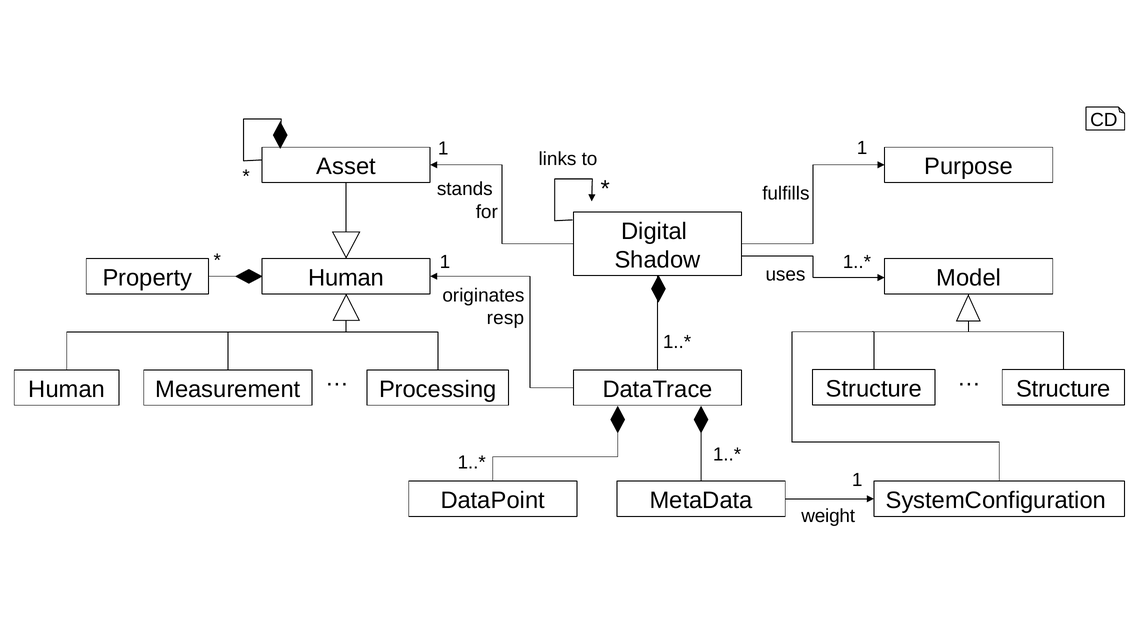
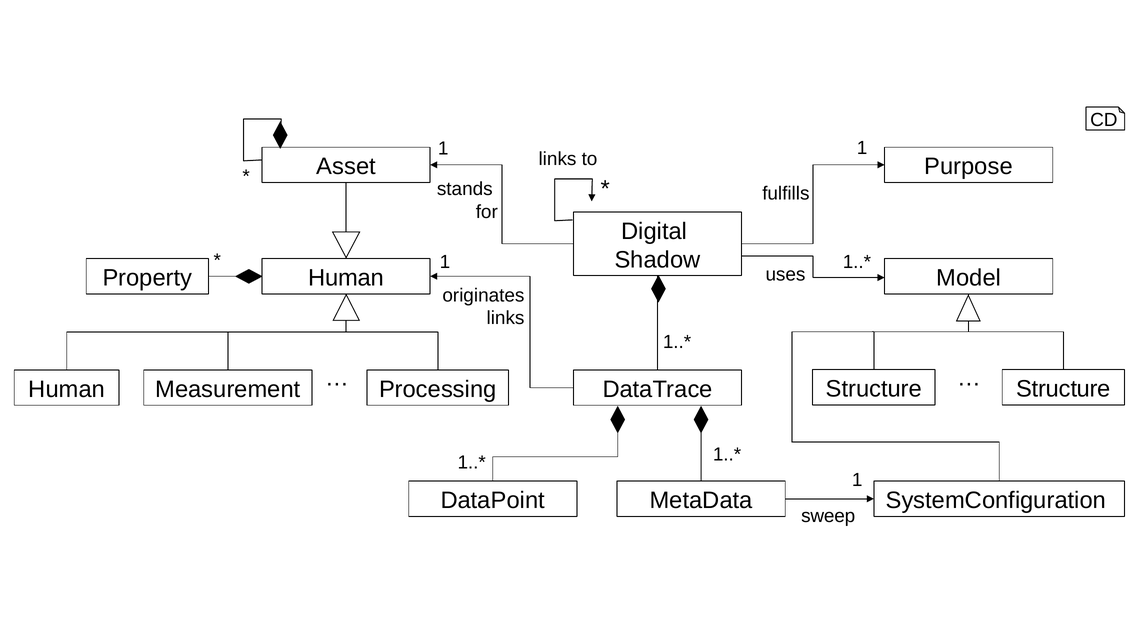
resp at (505, 318): resp -> links
weight: weight -> sweep
